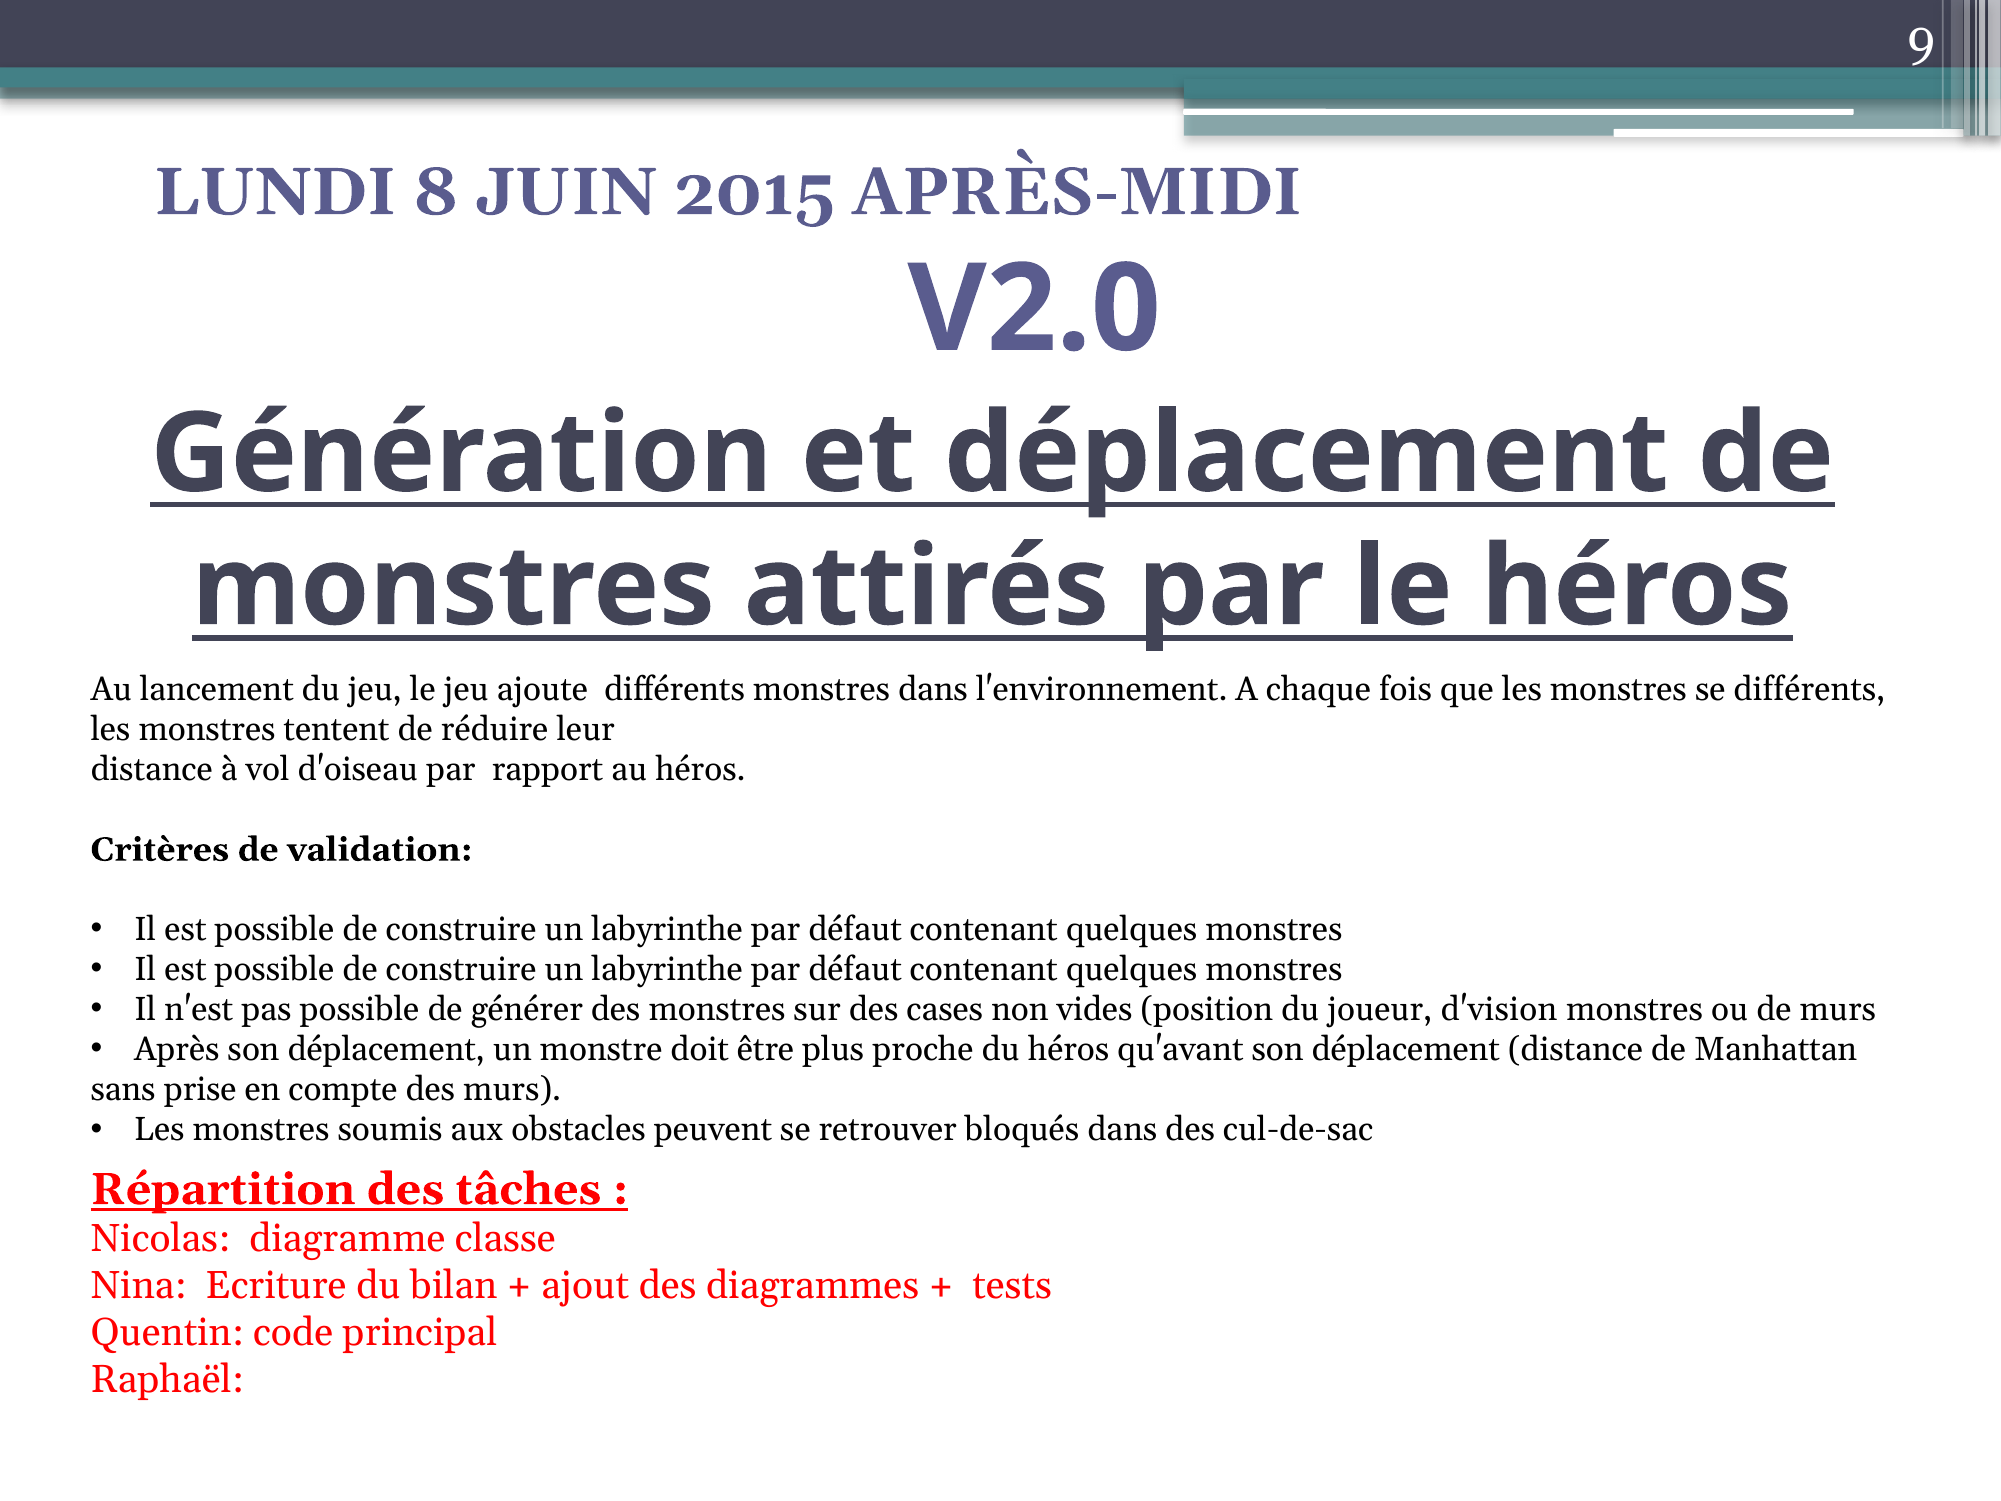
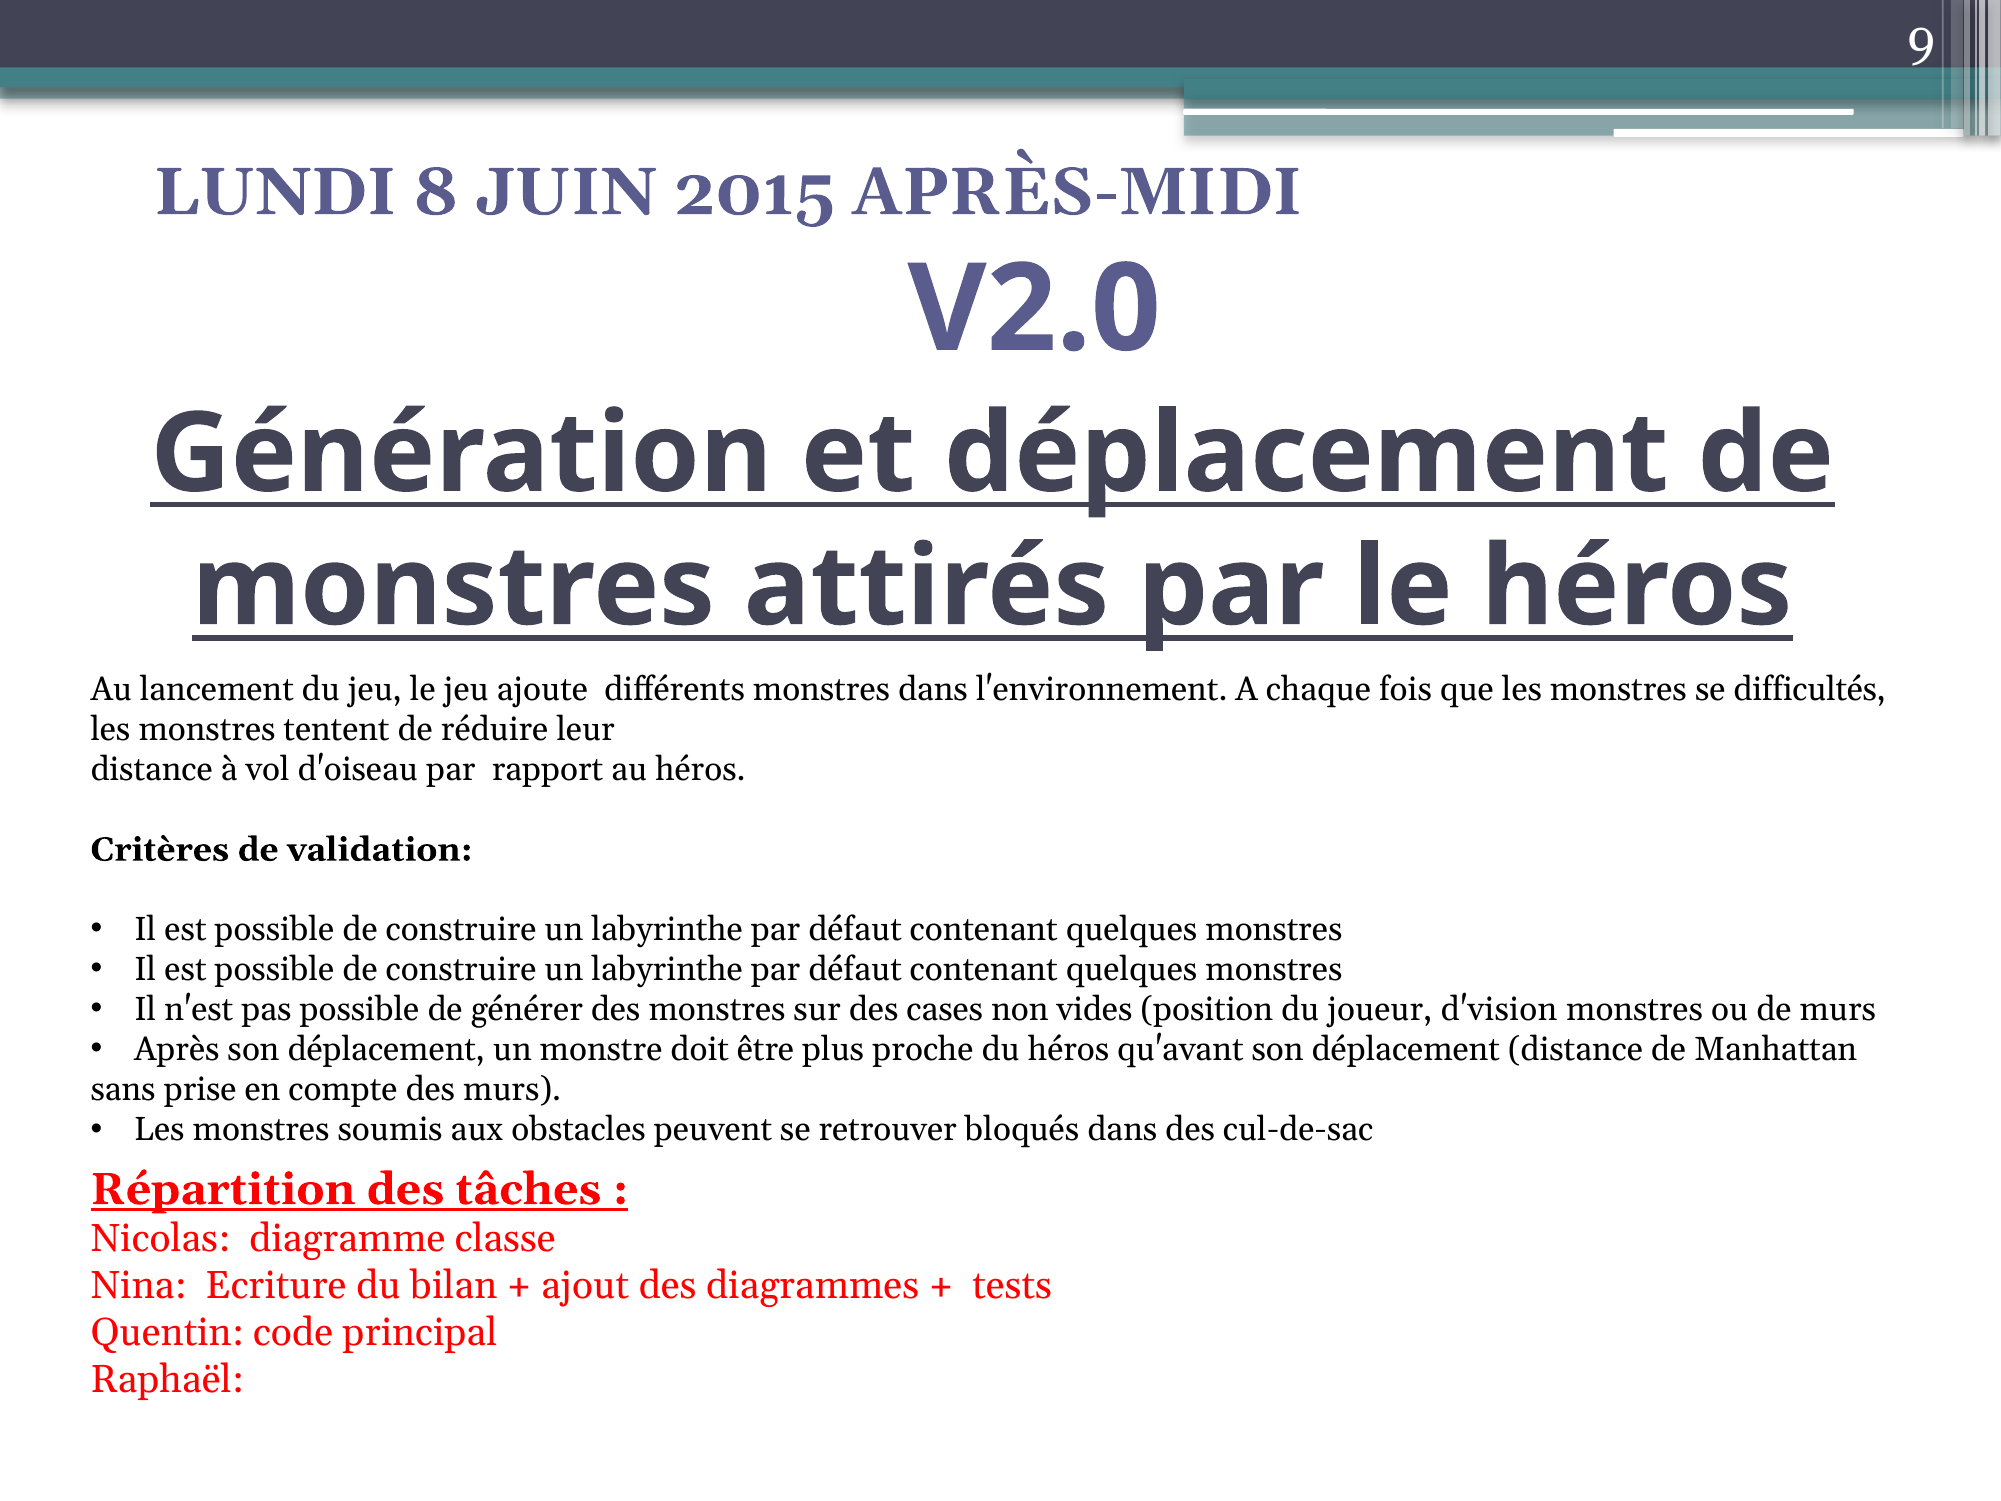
se différents: différents -> difficultés
